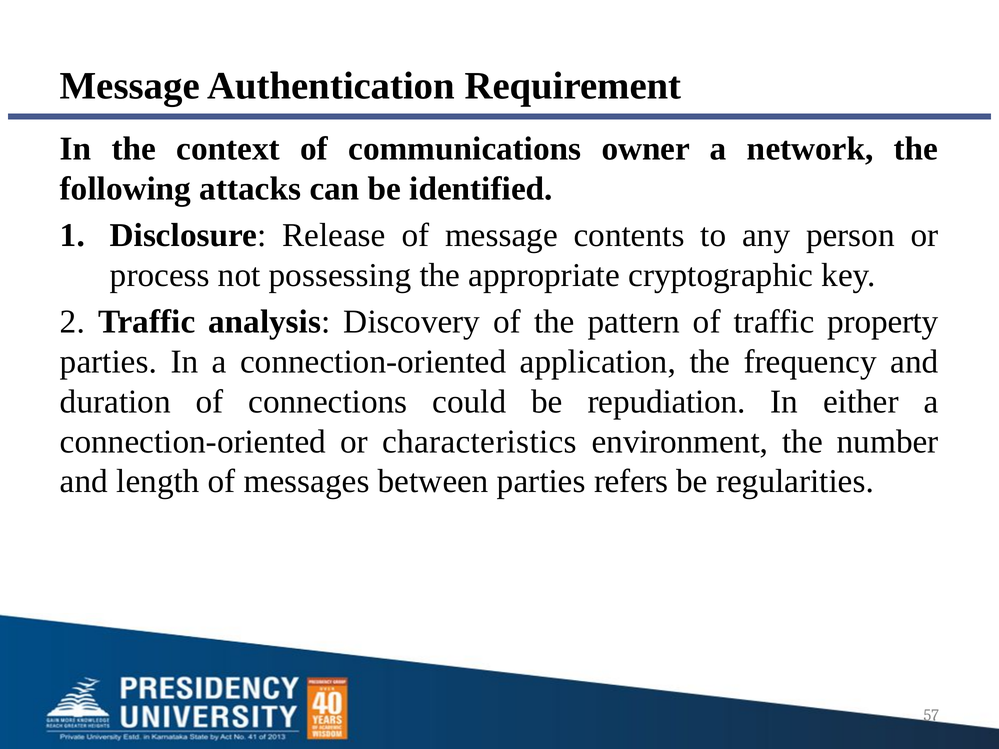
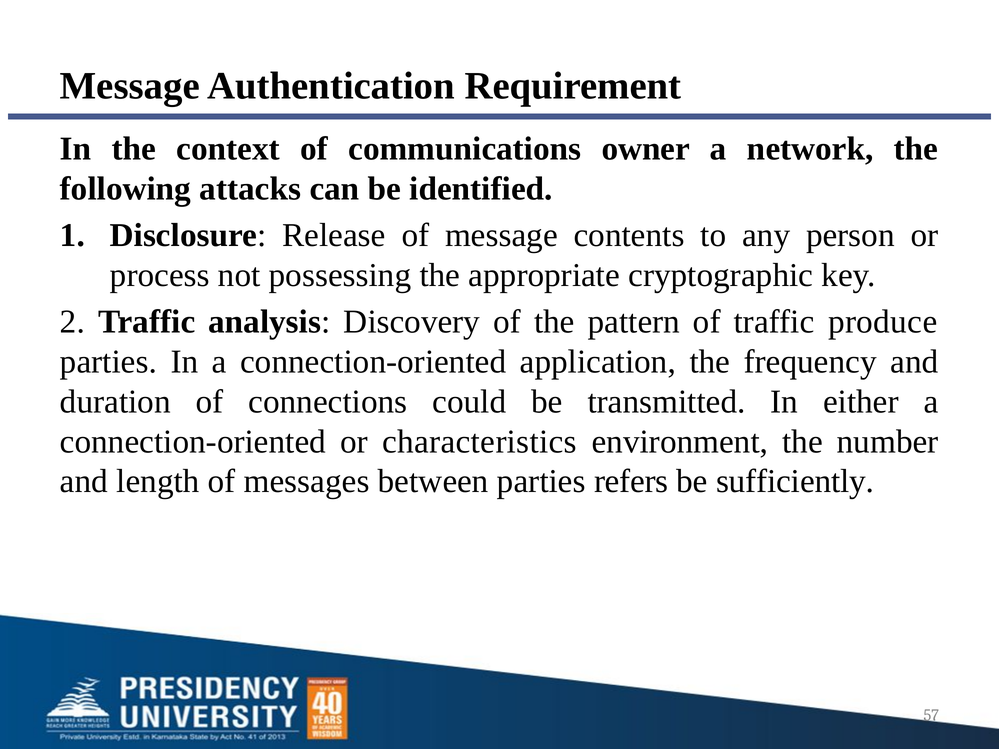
property: property -> produce
repudiation: repudiation -> transmitted
regularities: regularities -> sufficiently
